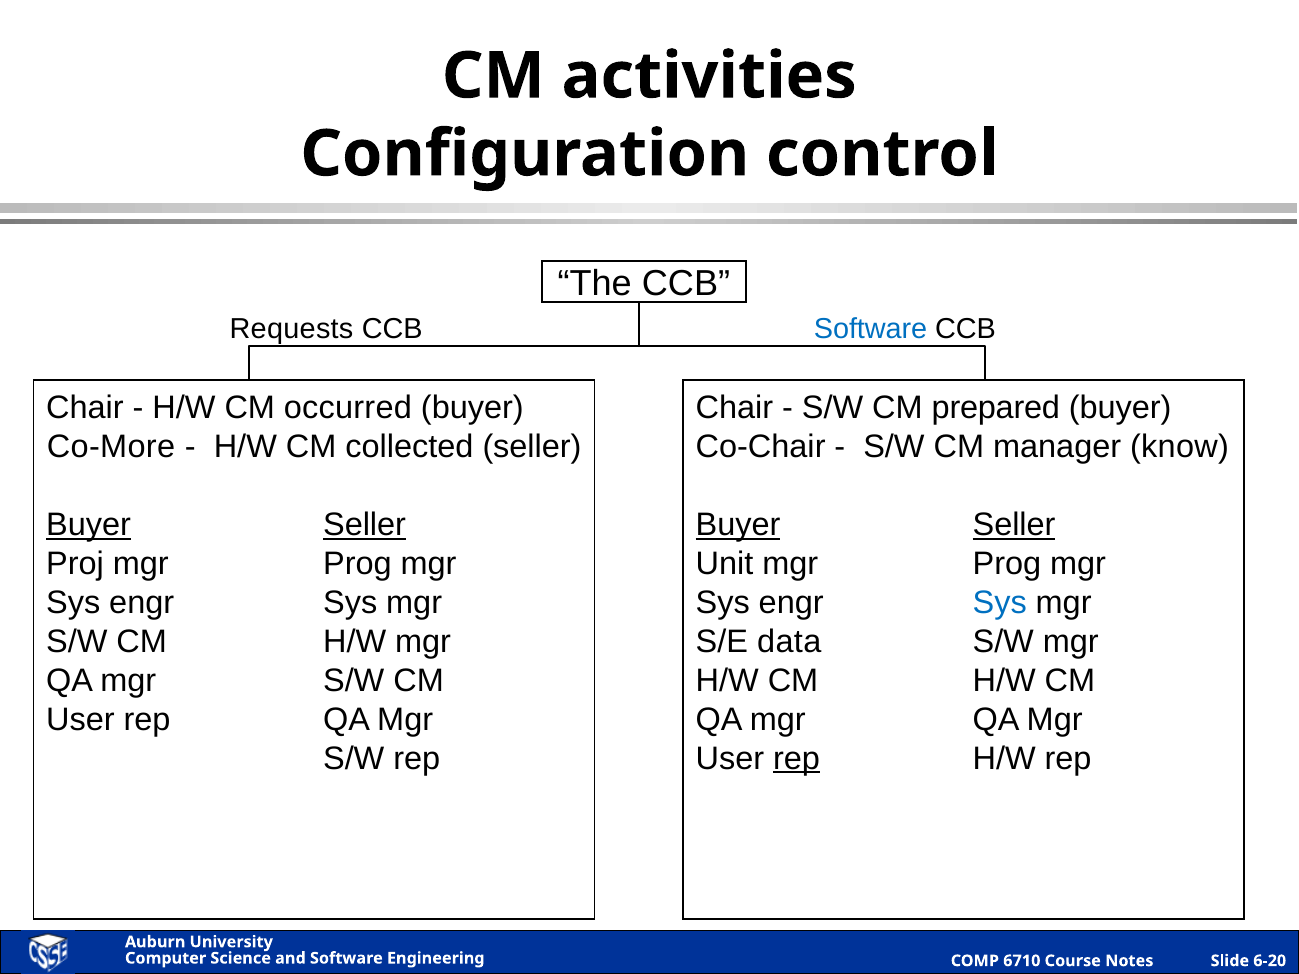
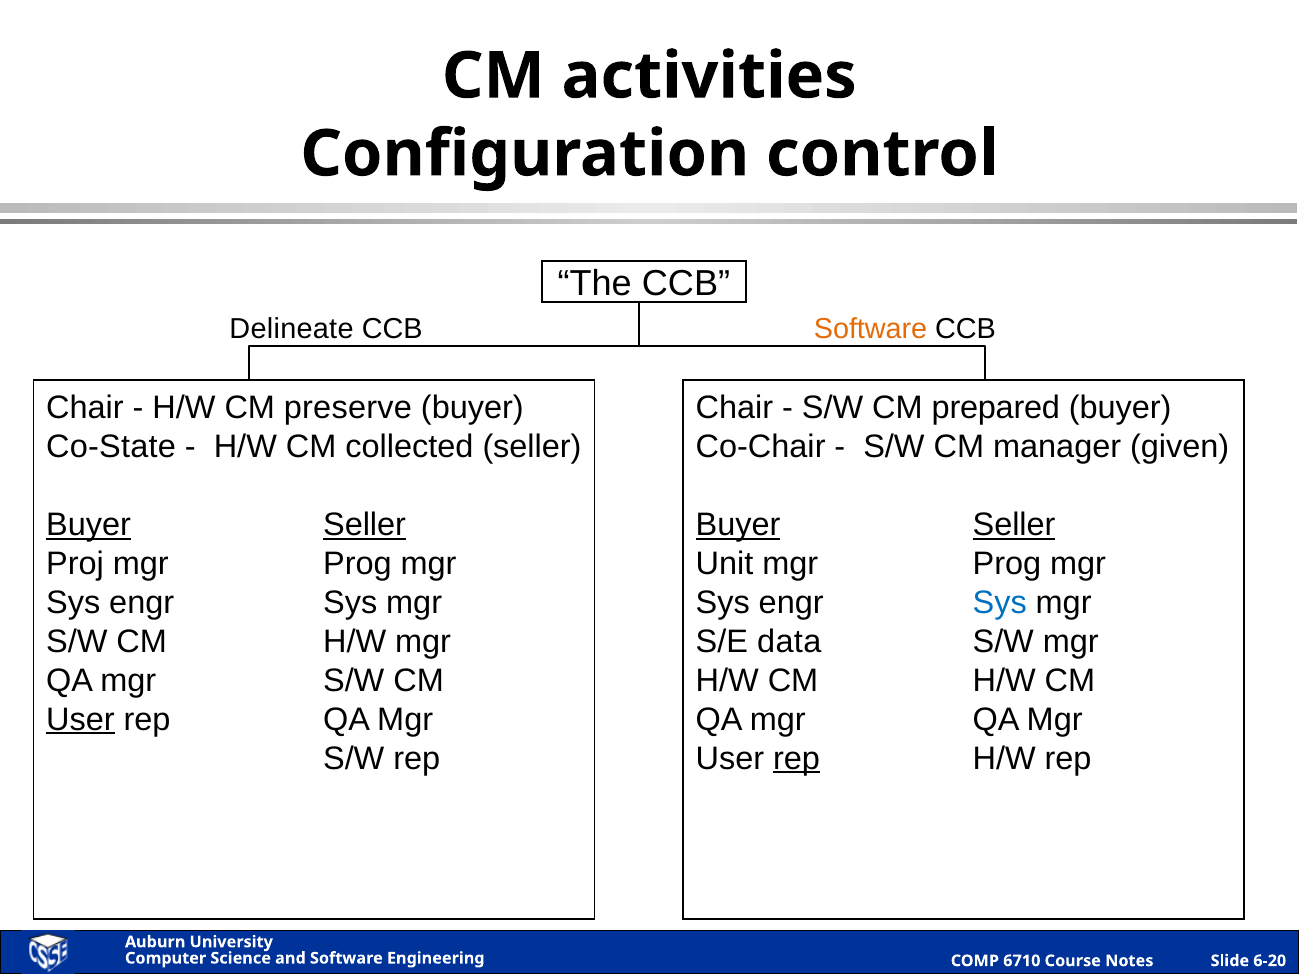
Requests: Requests -> Delineate
Software at (871, 329) colour: blue -> orange
occurred: occurred -> preserve
Co-More: Co-More -> Co-State
know: know -> given
User at (80, 720) underline: none -> present
